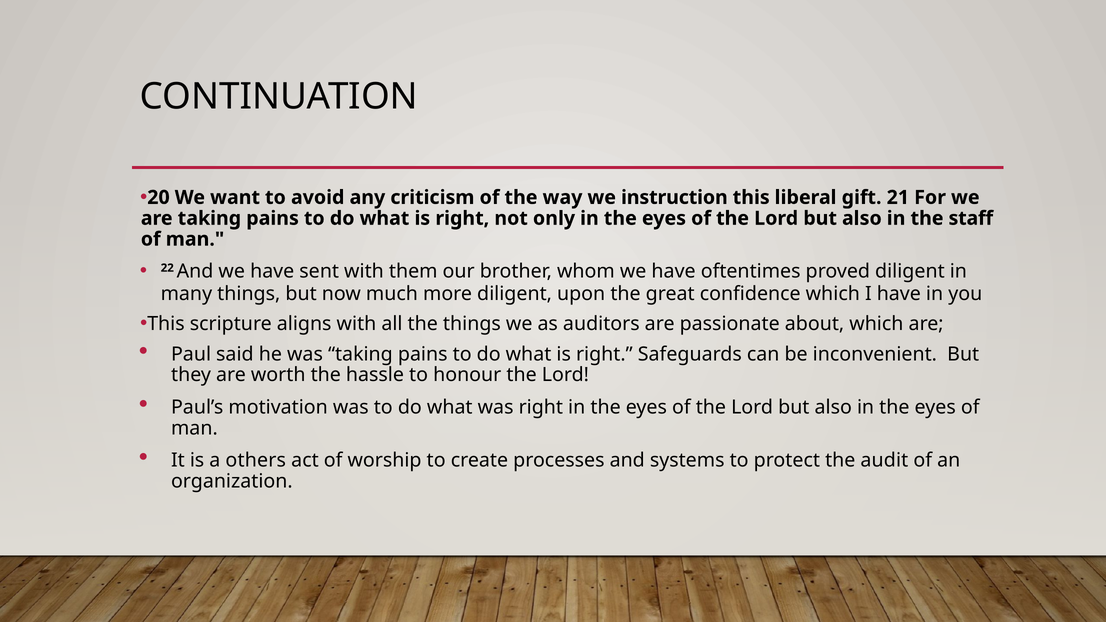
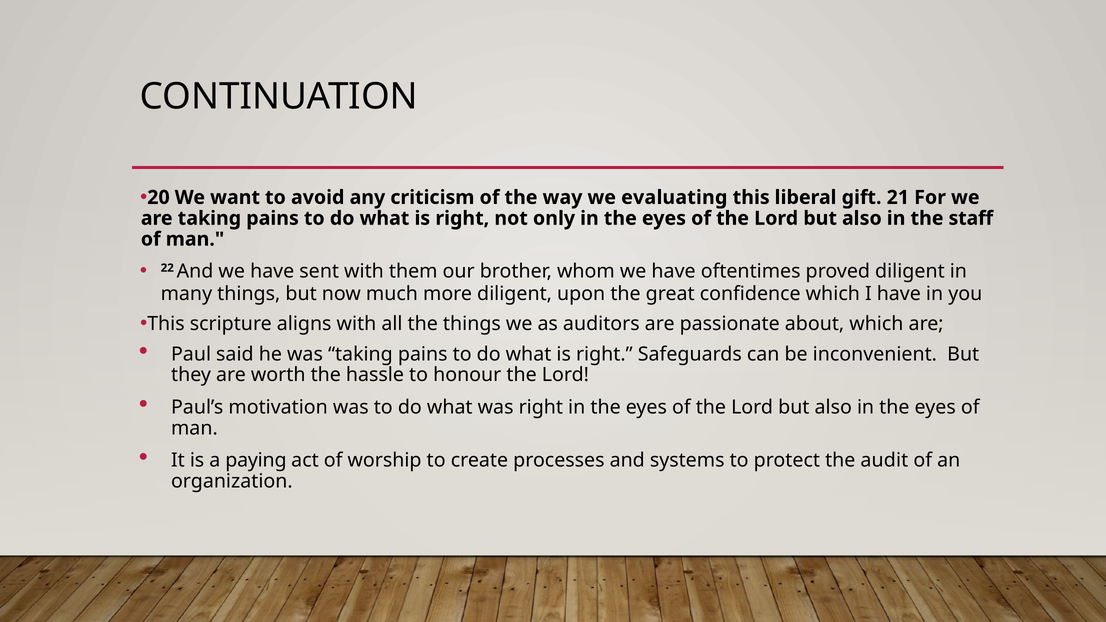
instruction: instruction -> evaluating
others: others -> paying
